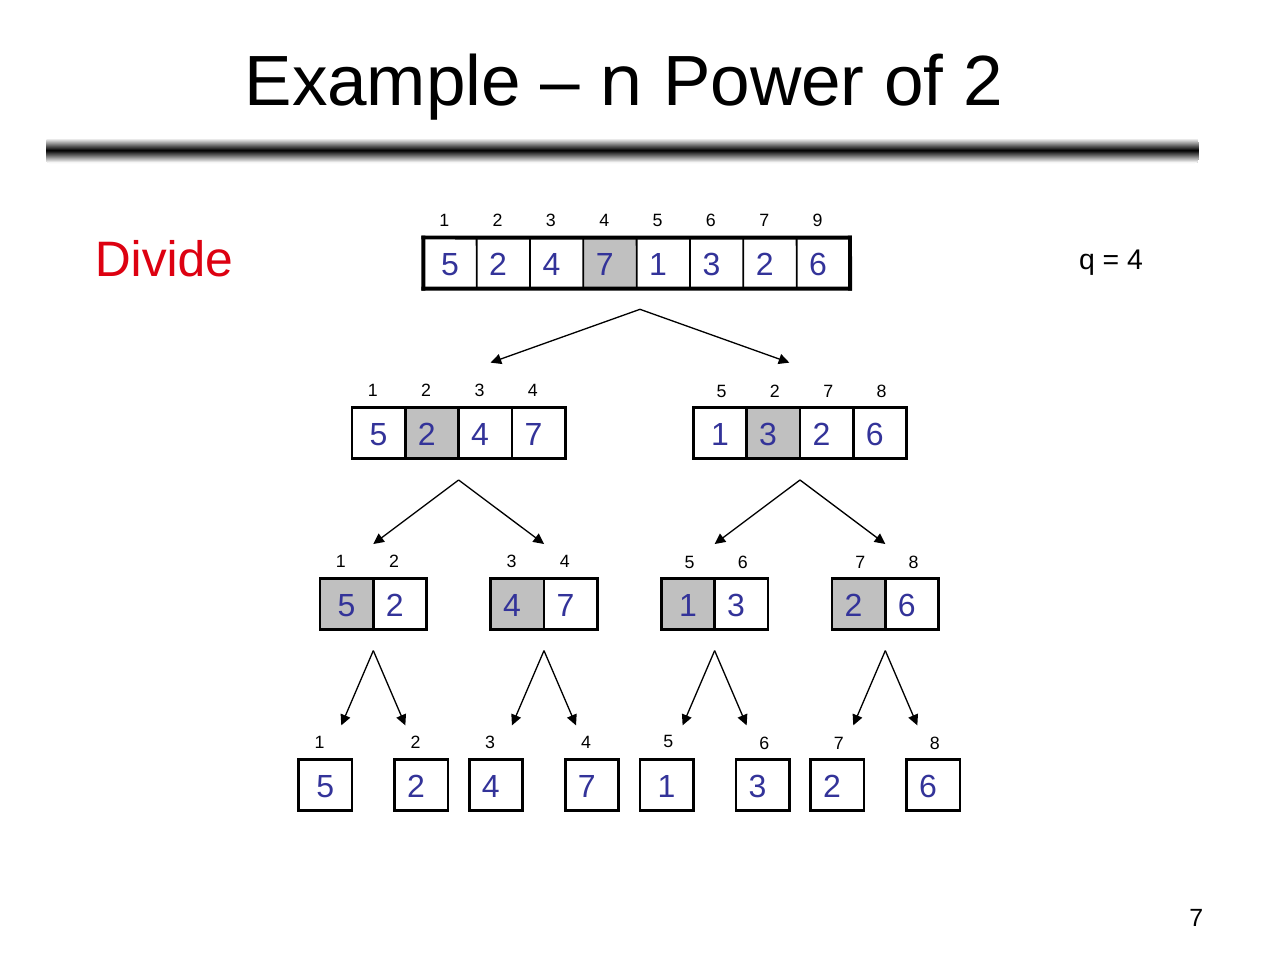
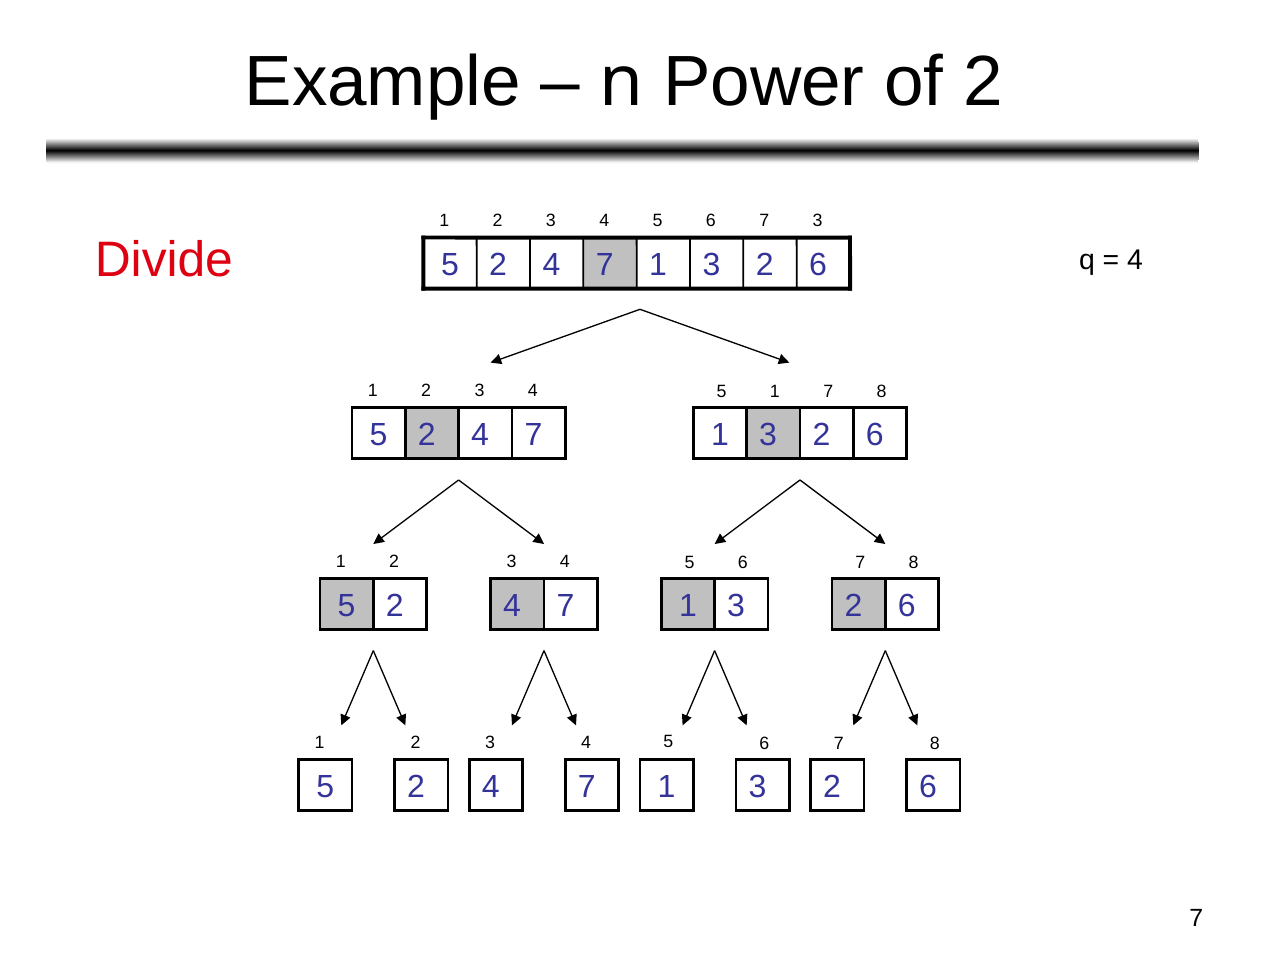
7 9: 9 -> 3
2 at (775, 391): 2 -> 1
